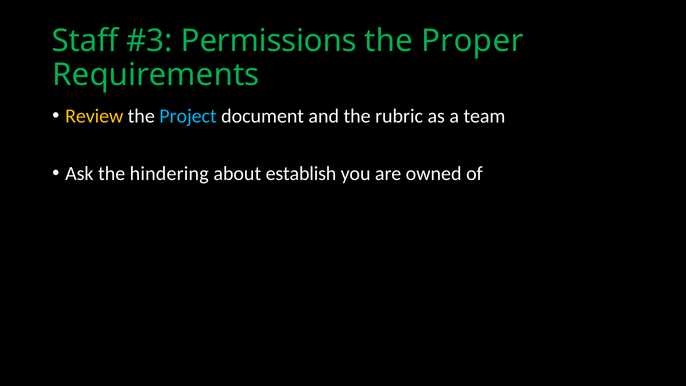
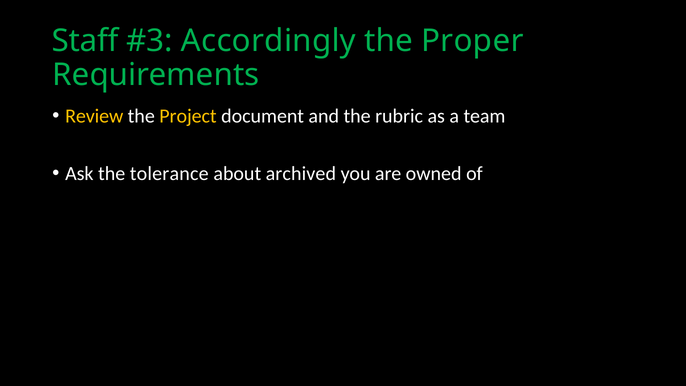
Permissions: Permissions -> Accordingly
Project colour: light blue -> yellow
hindering: hindering -> tolerance
establish: establish -> archived
